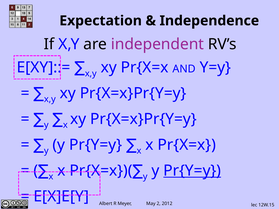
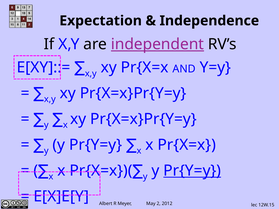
independent underline: none -> present
